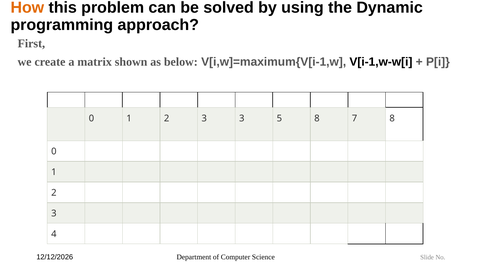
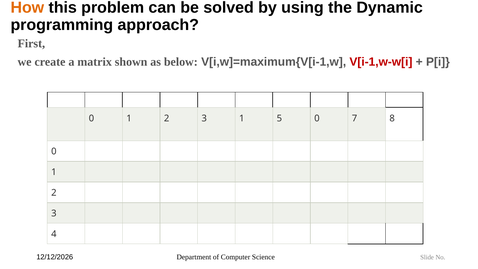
V[i-1,w-w[i colour: black -> red
3 3: 3 -> 1
5 8: 8 -> 0
